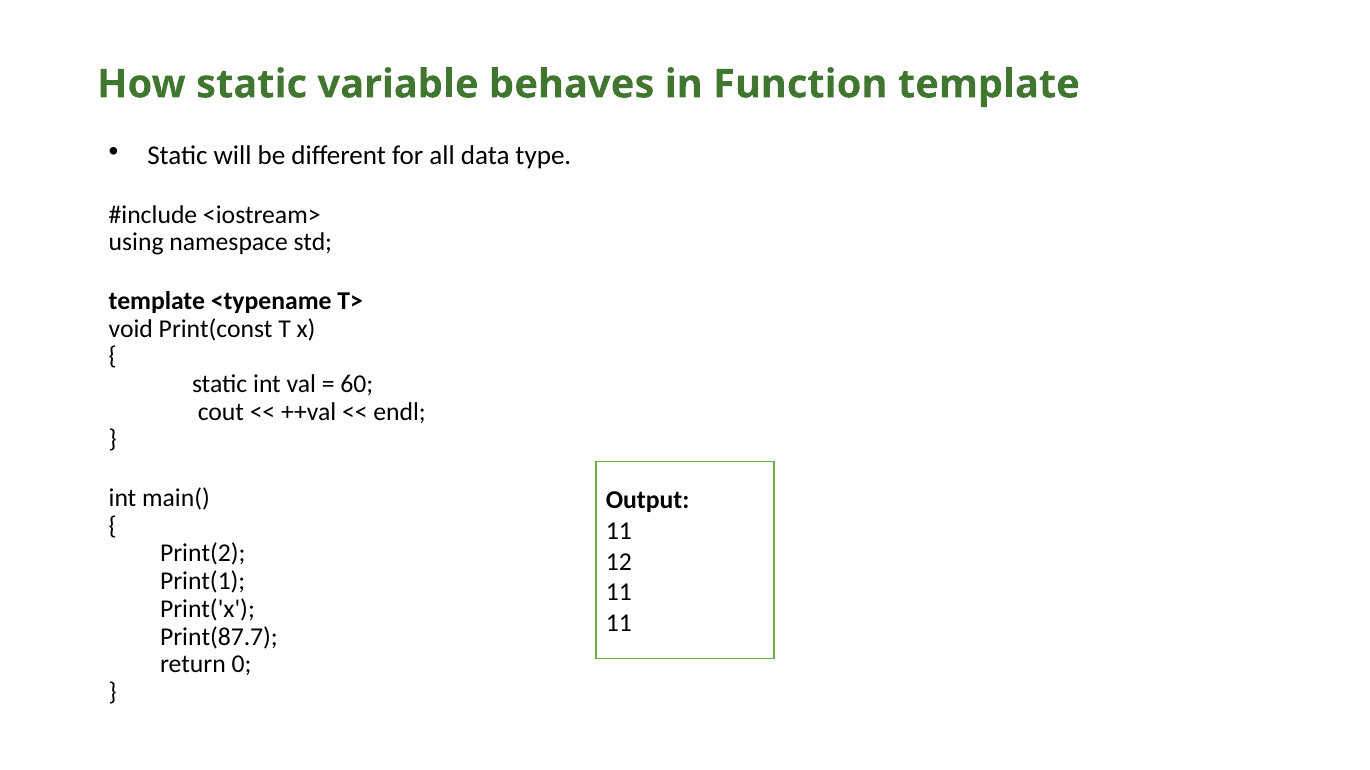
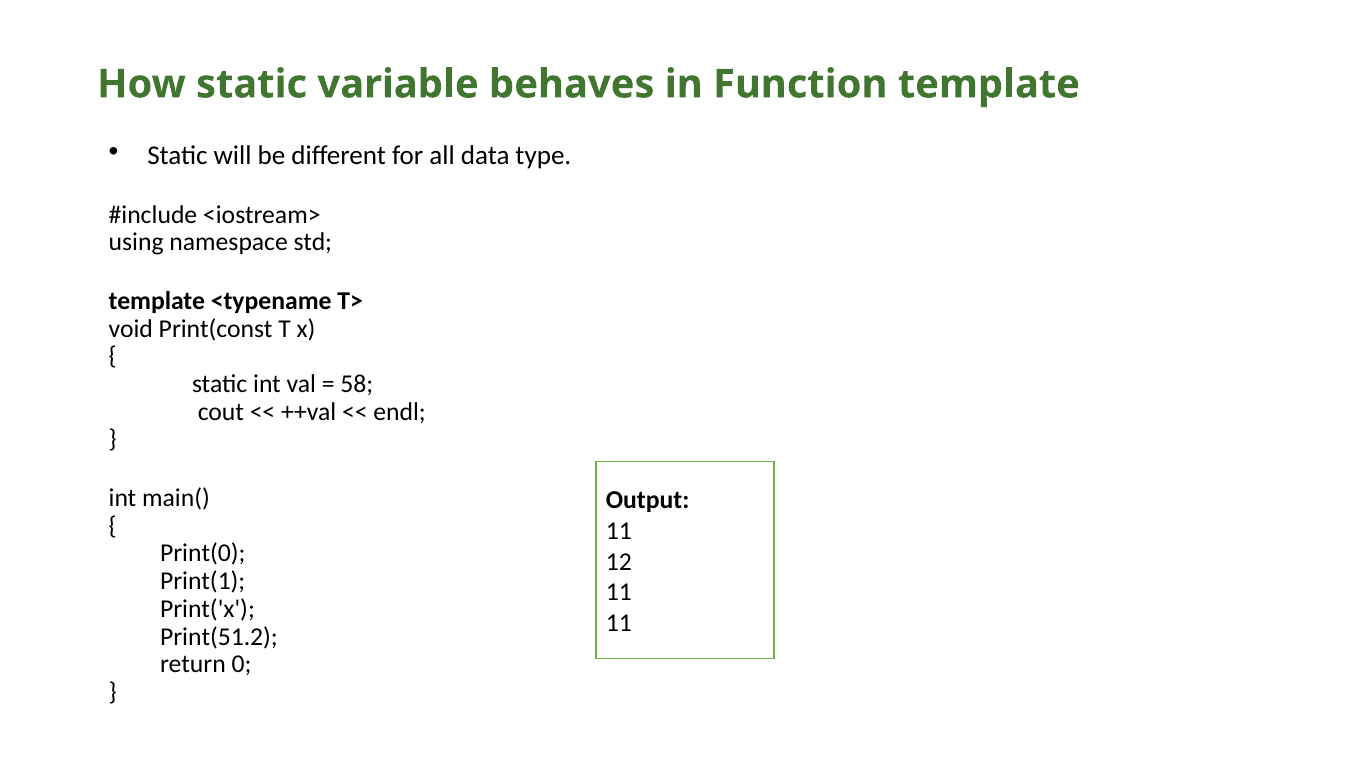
60: 60 -> 58
Print(2: Print(2 -> Print(0
Print(87.7: Print(87.7 -> Print(51.2
